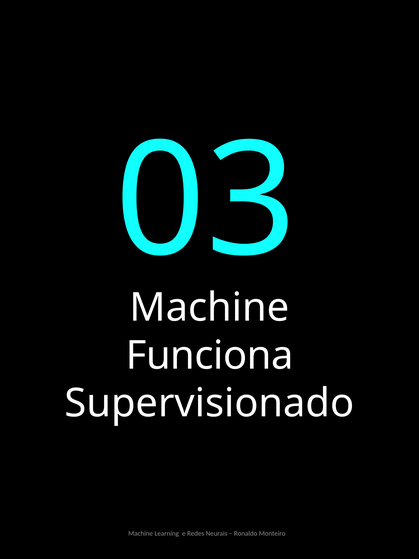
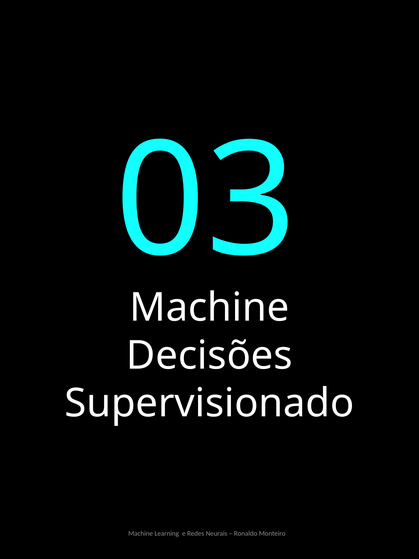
Funciona: Funciona -> Decisões
